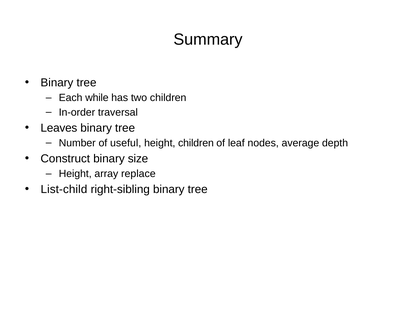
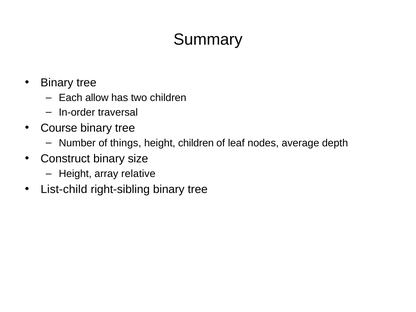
while: while -> allow
Leaves: Leaves -> Course
useful: useful -> things
replace: replace -> relative
